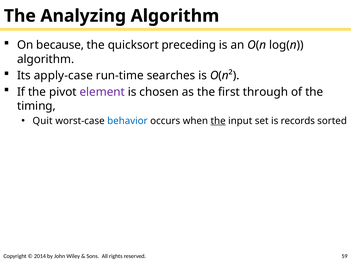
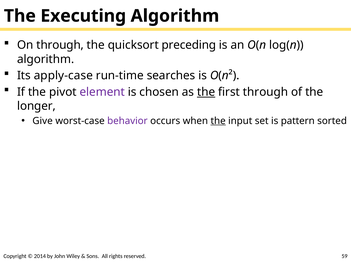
Analyzing: Analyzing -> Executing
On because: because -> through
the at (206, 92) underline: none -> present
timing: timing -> longer
Quit: Quit -> Give
behavior colour: blue -> purple
records: records -> pattern
